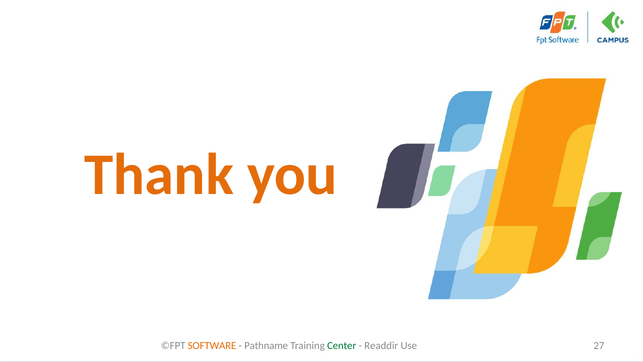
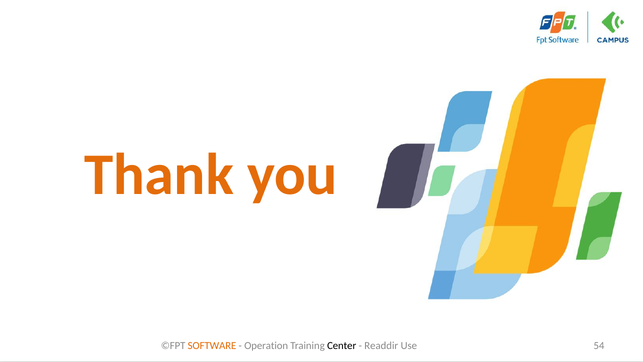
Pathname: Pathname -> Operation
Center colour: green -> black
27: 27 -> 54
